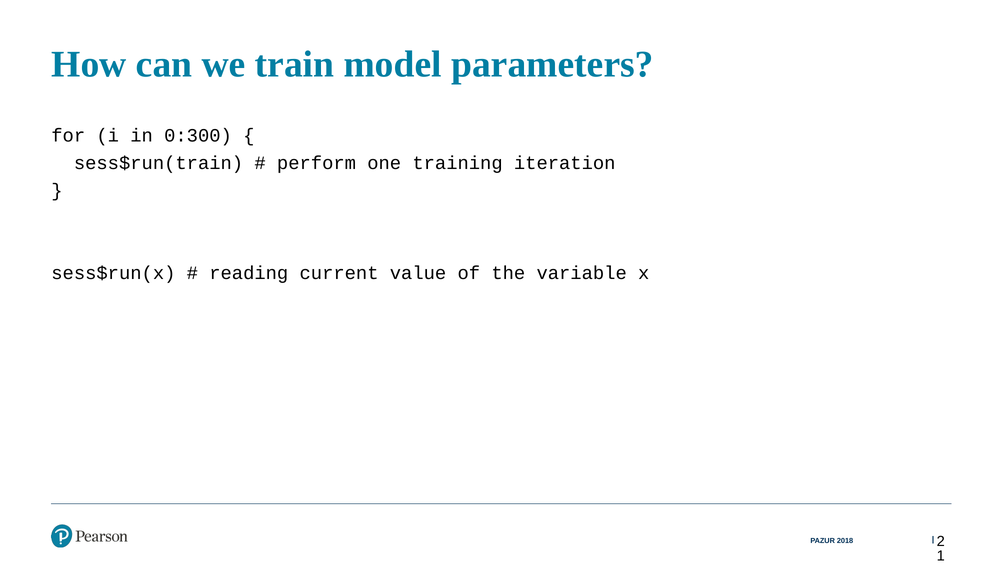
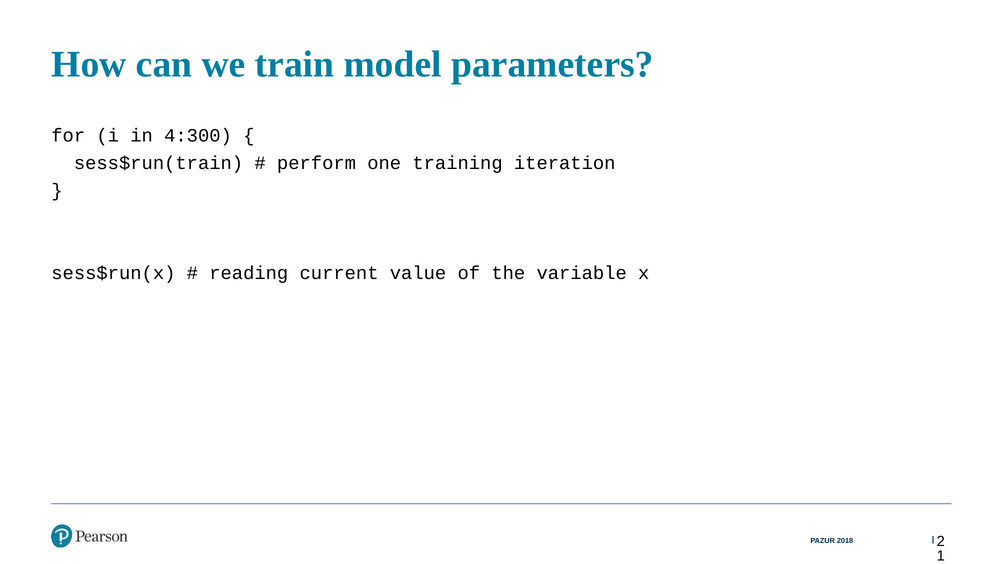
0:300: 0:300 -> 4:300
